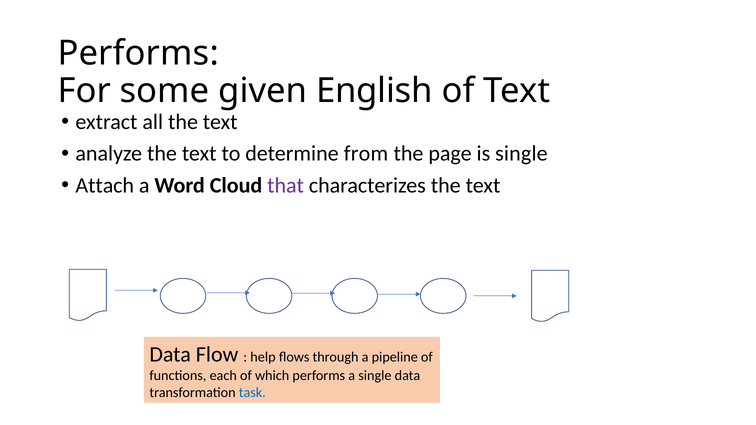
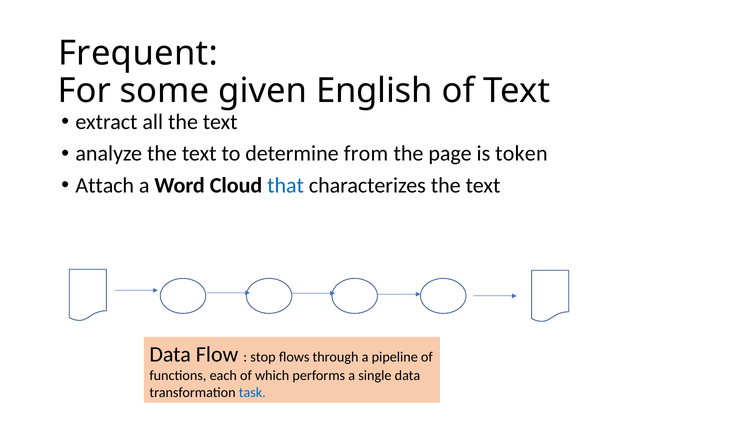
Performs at (138, 53): Performs -> Frequent
is single: single -> token
that colour: purple -> blue
help: help -> stop
